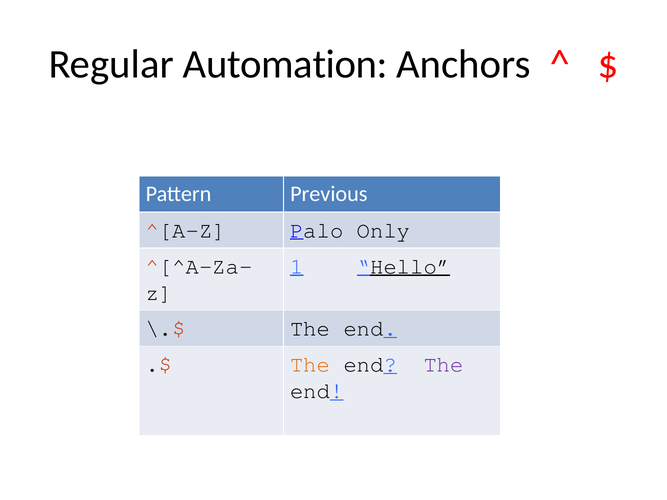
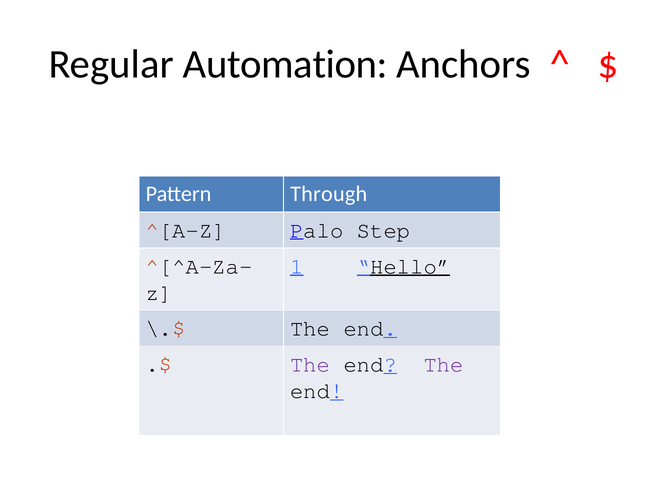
Previous: Previous -> Through
Only: Only -> Step
The at (310, 365) colour: orange -> purple
